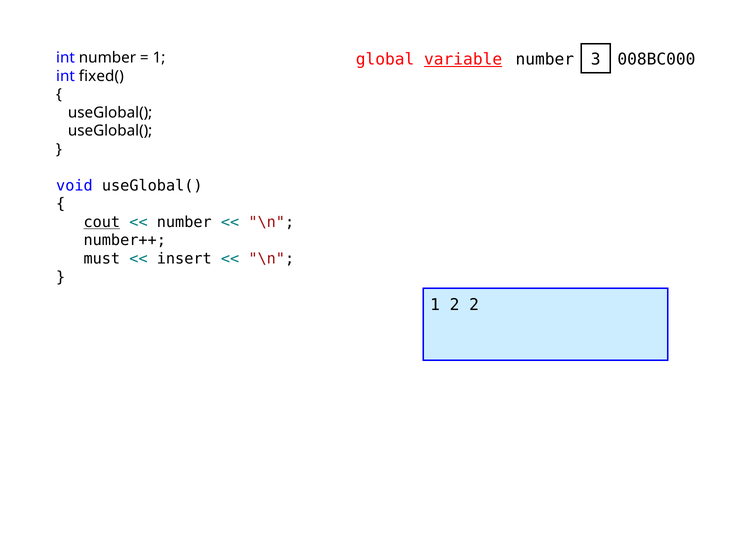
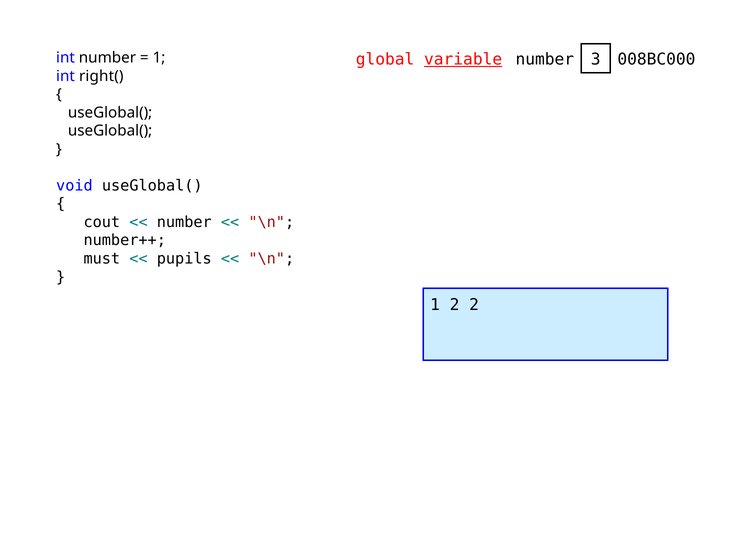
fixed(: fixed( -> right(
cout underline: present -> none
insert: insert -> pupils
